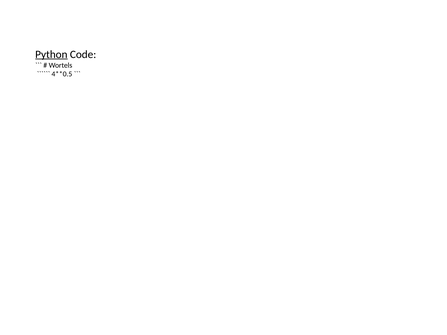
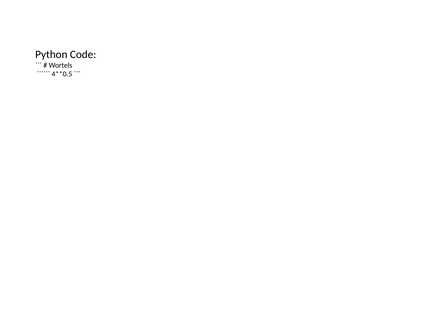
Python underline: present -> none
